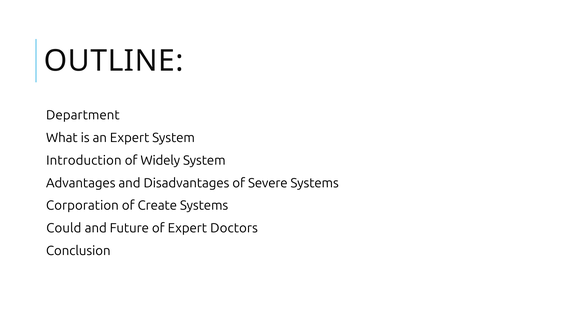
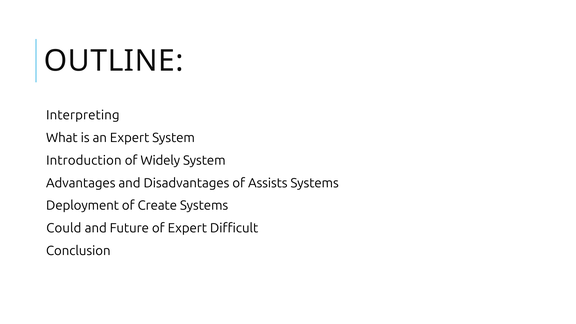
Department: Department -> Interpreting
Severe: Severe -> Assists
Corporation: Corporation -> Deployment
Doctors: Doctors -> Difficult
